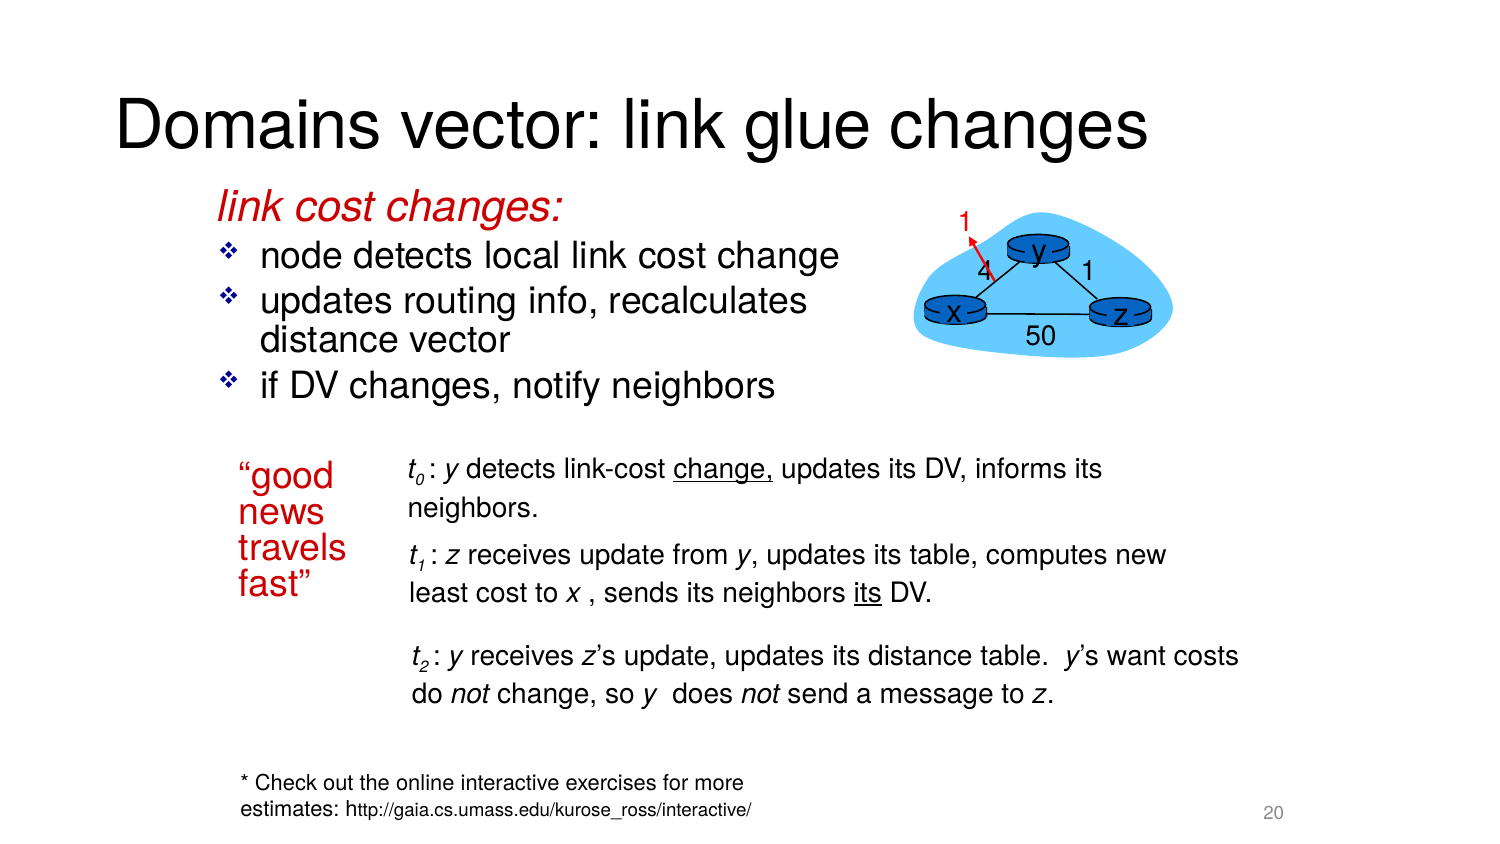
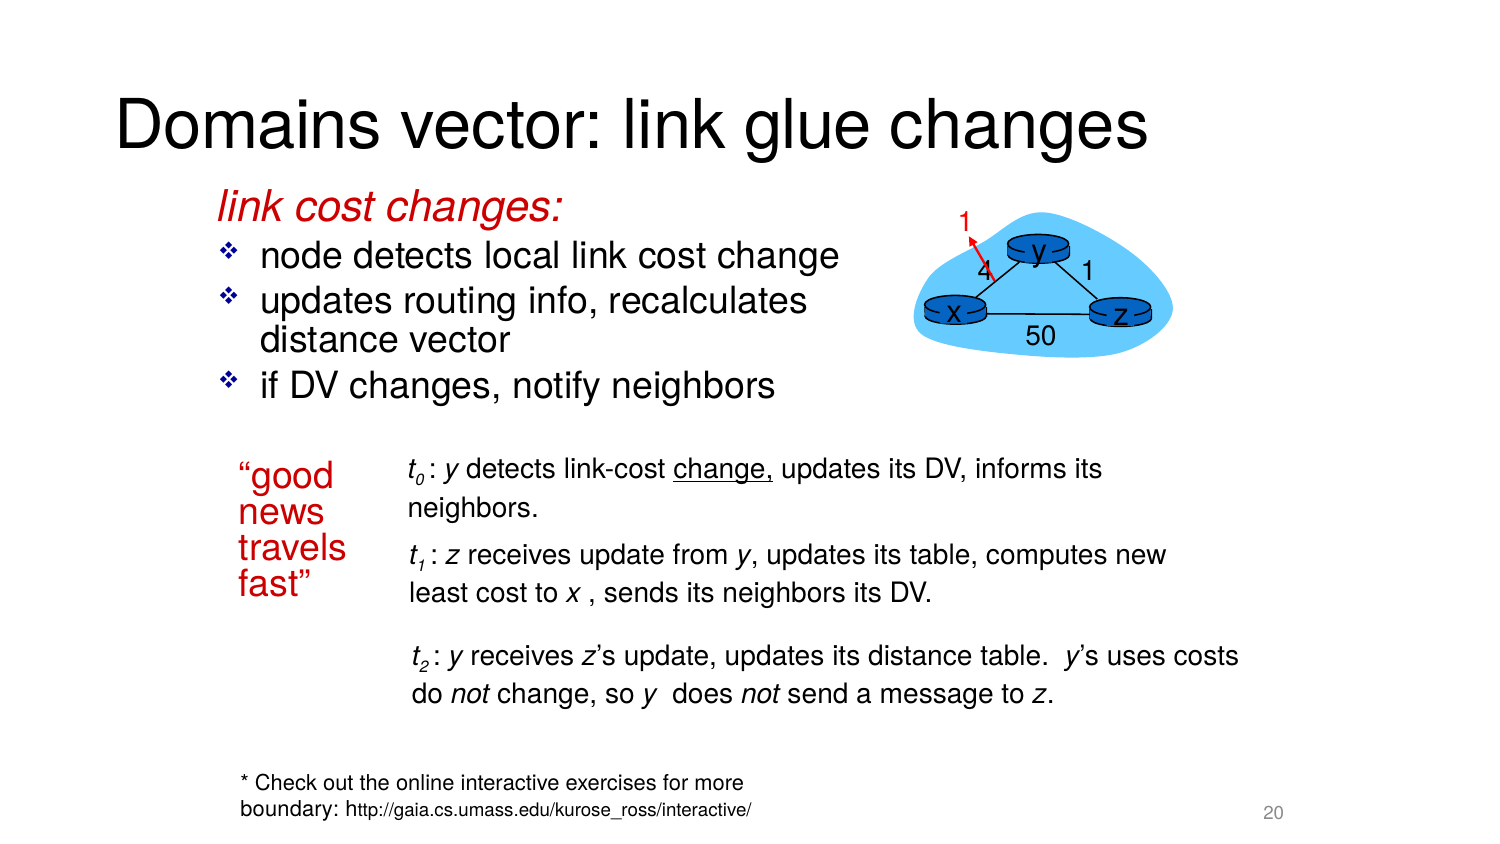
its at (868, 593) underline: present -> none
want: want -> uses
estimates: estimates -> boundary
